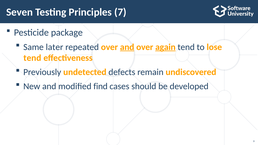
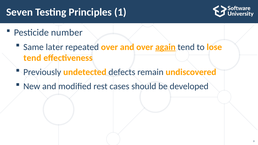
7: 7 -> 1
package: package -> number
and at (127, 47) underline: present -> none
find: find -> rest
